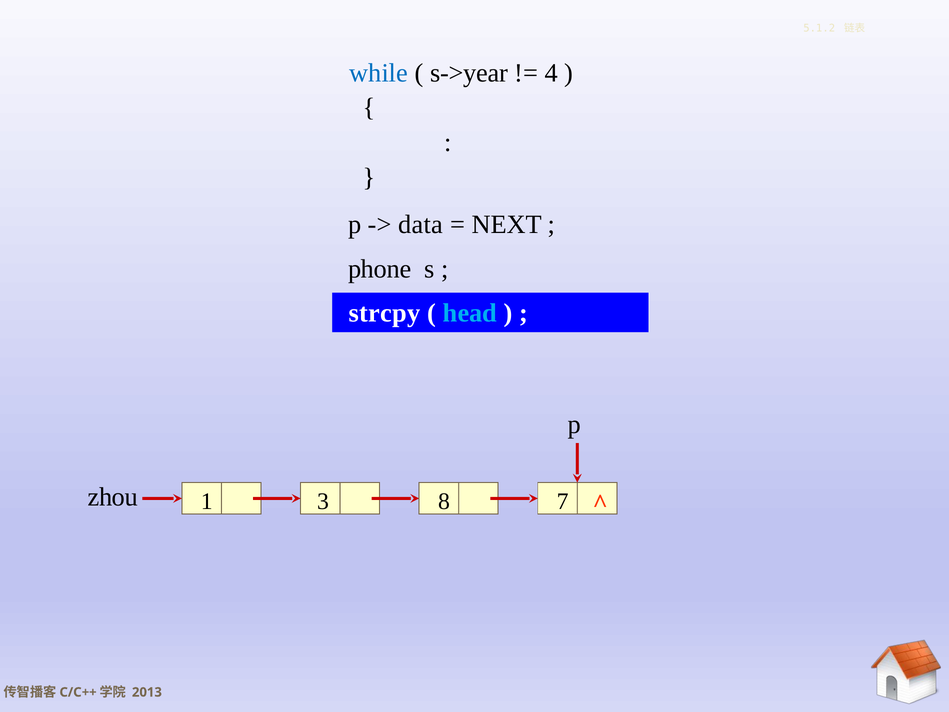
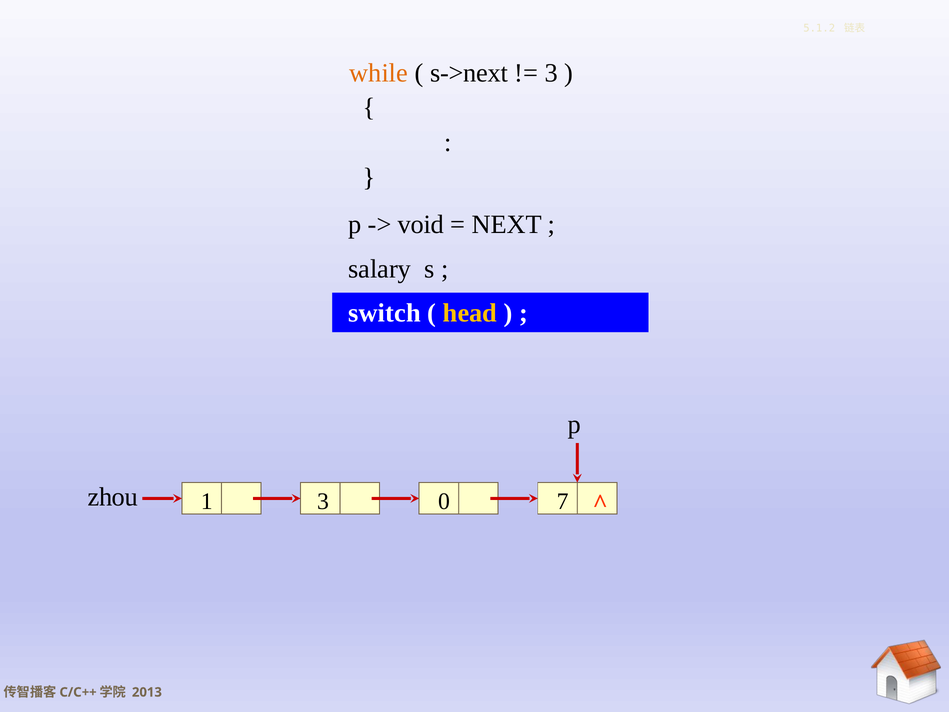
while colour: blue -> orange
s->year: s->year -> s->next
4 at (551, 73): 4 -> 3
data: data -> void
phone: phone -> salary
strcpy: strcpy -> switch
head colour: light blue -> yellow
8: 8 -> 0
